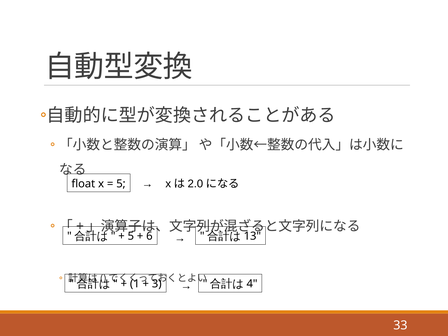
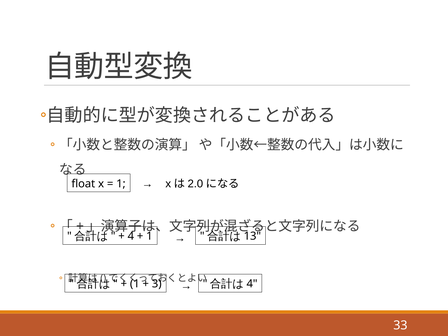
5 at (121, 184): 5 -> 1
5 at (131, 236): 5 -> 4
6 at (149, 236): 6 -> 1
